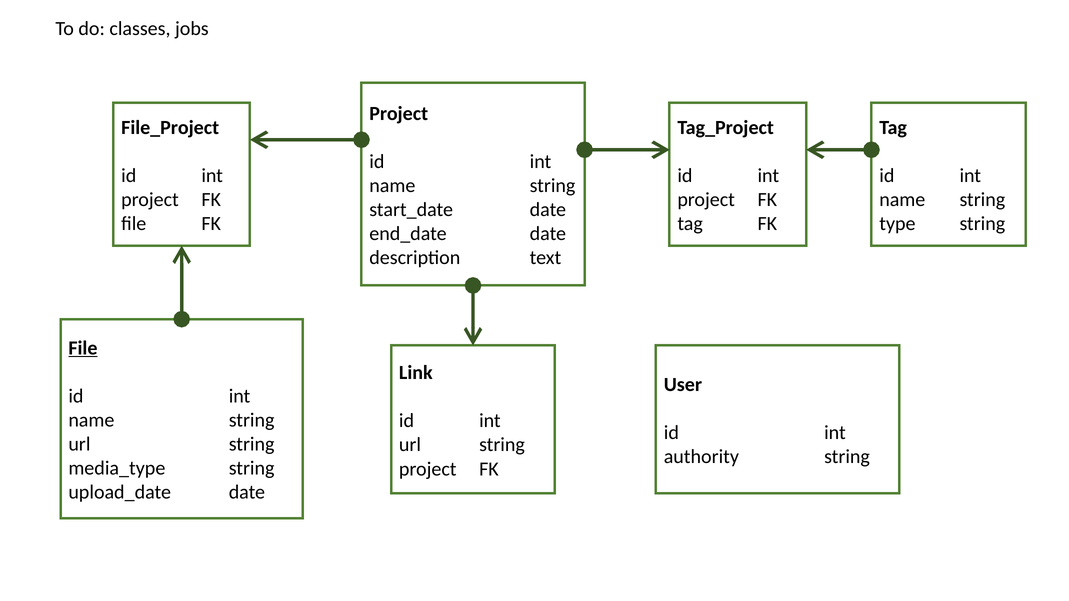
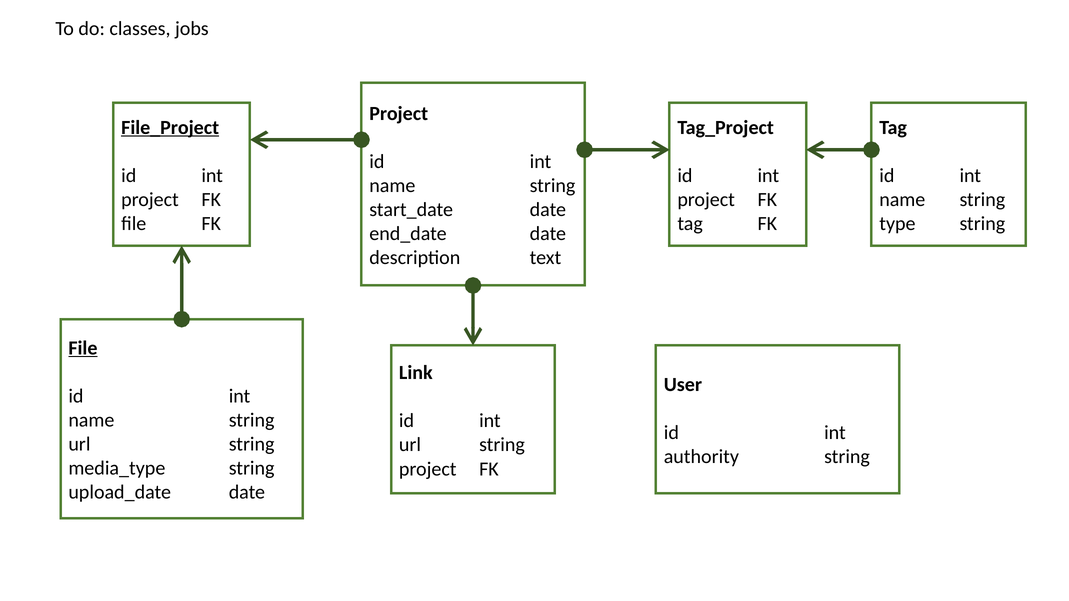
File_Project underline: none -> present
